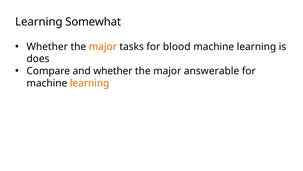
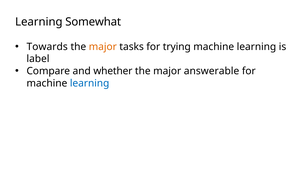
Whether at (47, 47): Whether -> Towards
blood: blood -> trying
does: does -> label
learning at (90, 83) colour: orange -> blue
